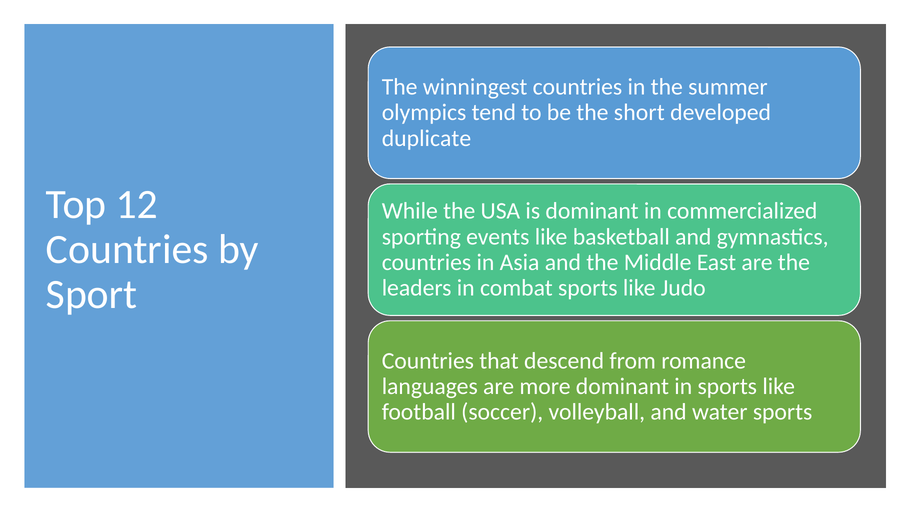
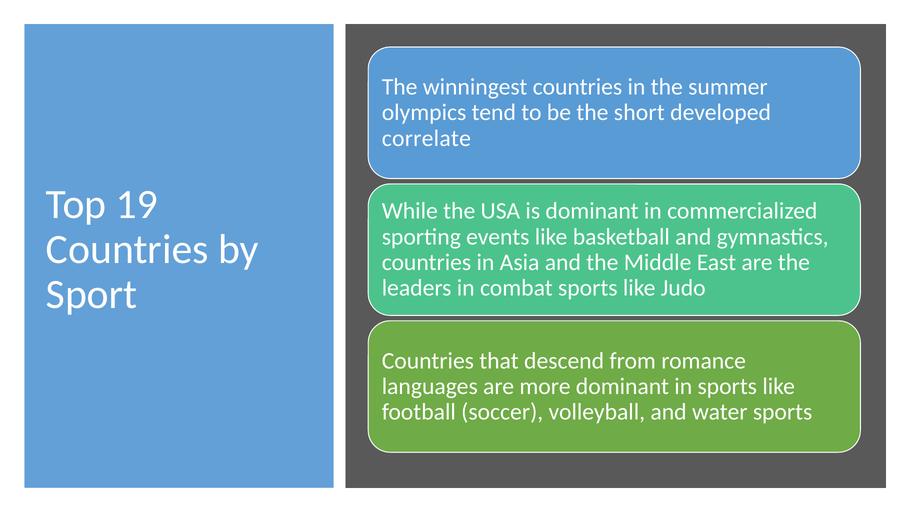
duplicate: duplicate -> correlate
12: 12 -> 19
